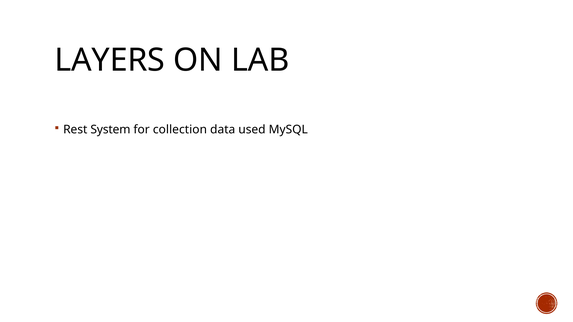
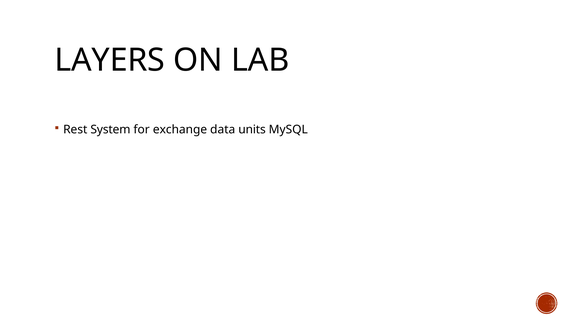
collection: collection -> exchange
used: used -> units
